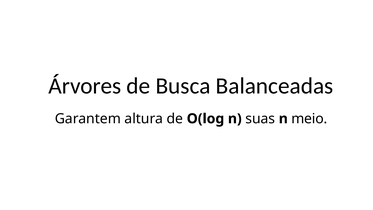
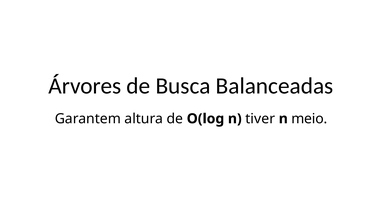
suas: suas -> tiver
